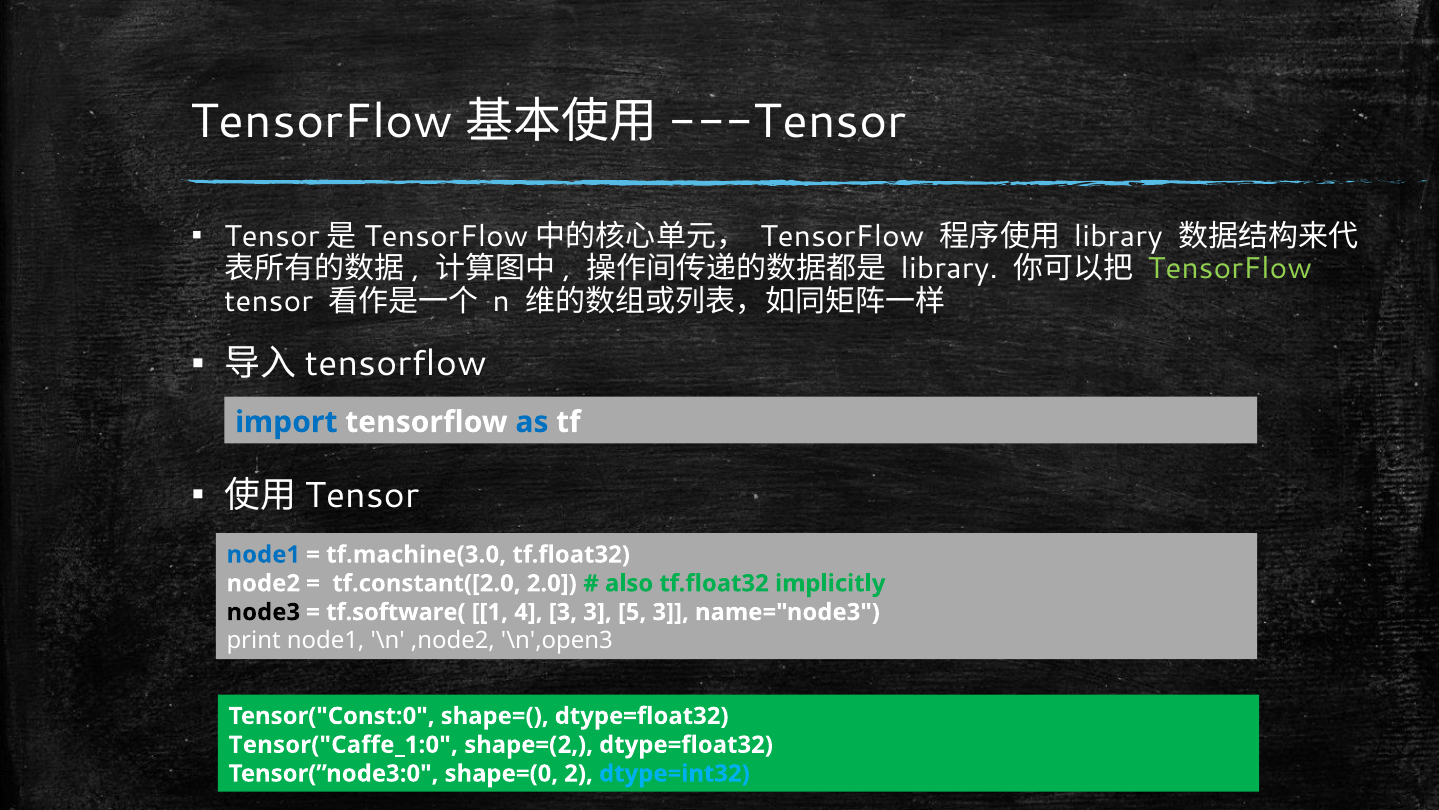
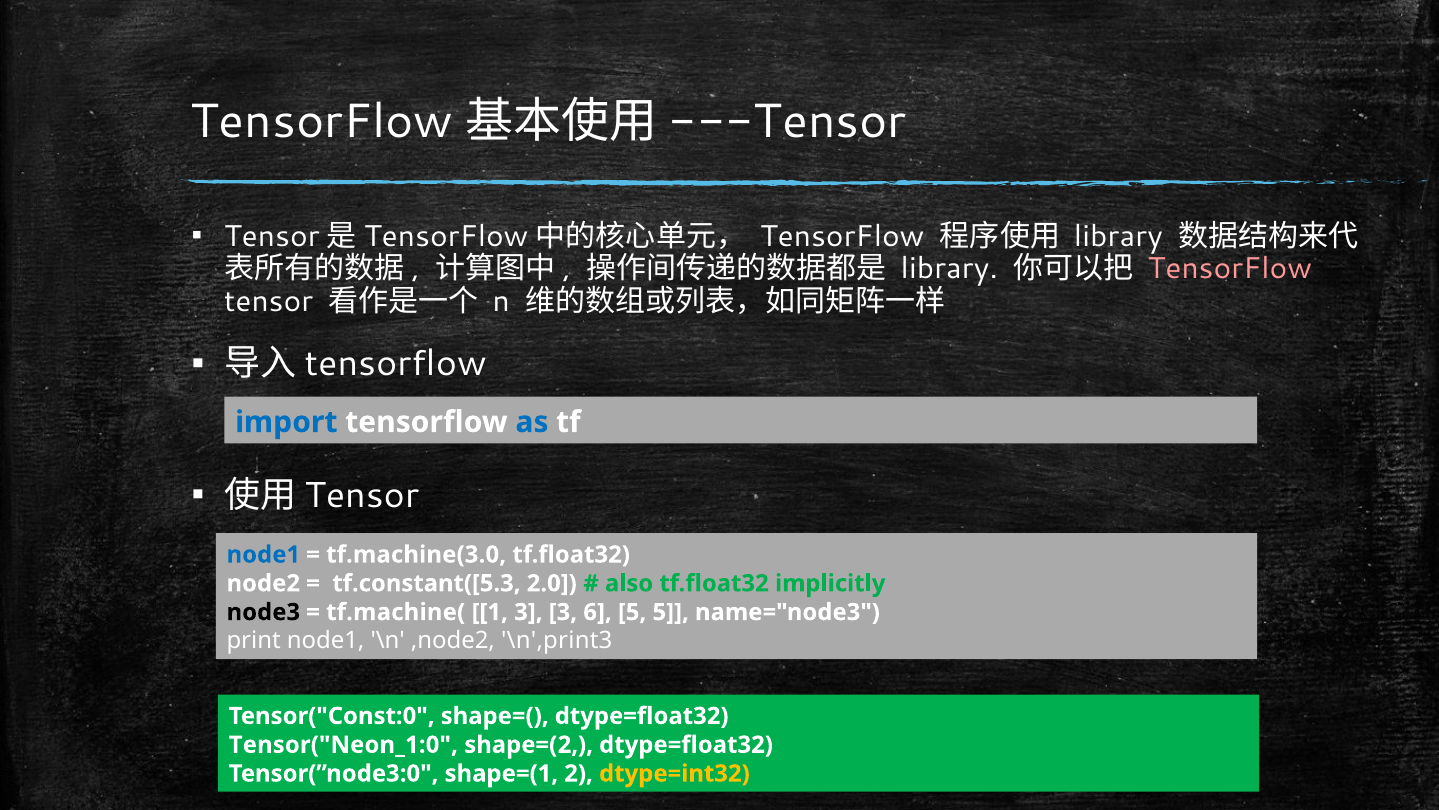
TensorFlow at (1230, 269) colour: light green -> pink
tf.constant([2.0: tf.constant([2.0 -> tf.constant([5.3
tf.software(: tf.software( -> tf.machine(
1 4: 4 -> 3
3 3: 3 -> 6
5 3: 3 -> 5
\n',open3: \n',open3 -> \n',print3
Tensor("Caffe_1:0: Tensor("Caffe_1:0 -> Tensor("Neon_1:0
shape=(0: shape=(0 -> shape=(1
dtype=int32 colour: light blue -> yellow
